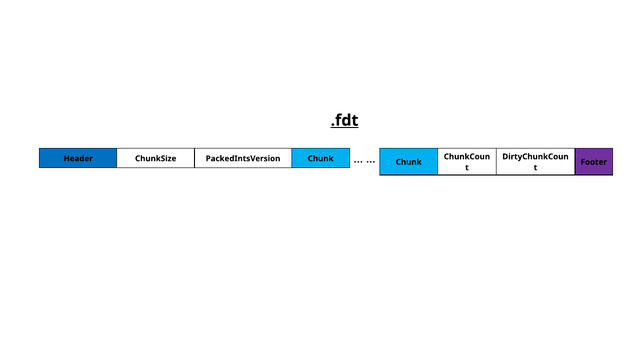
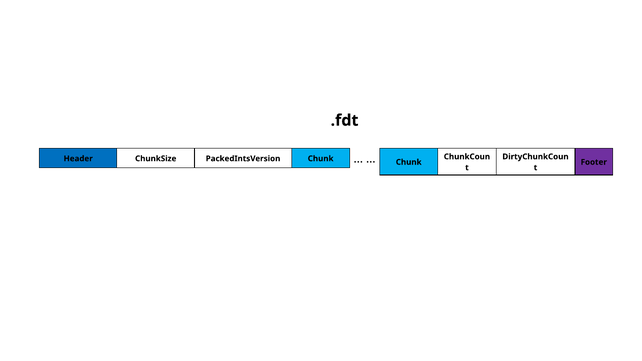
.fdt underline: present -> none
